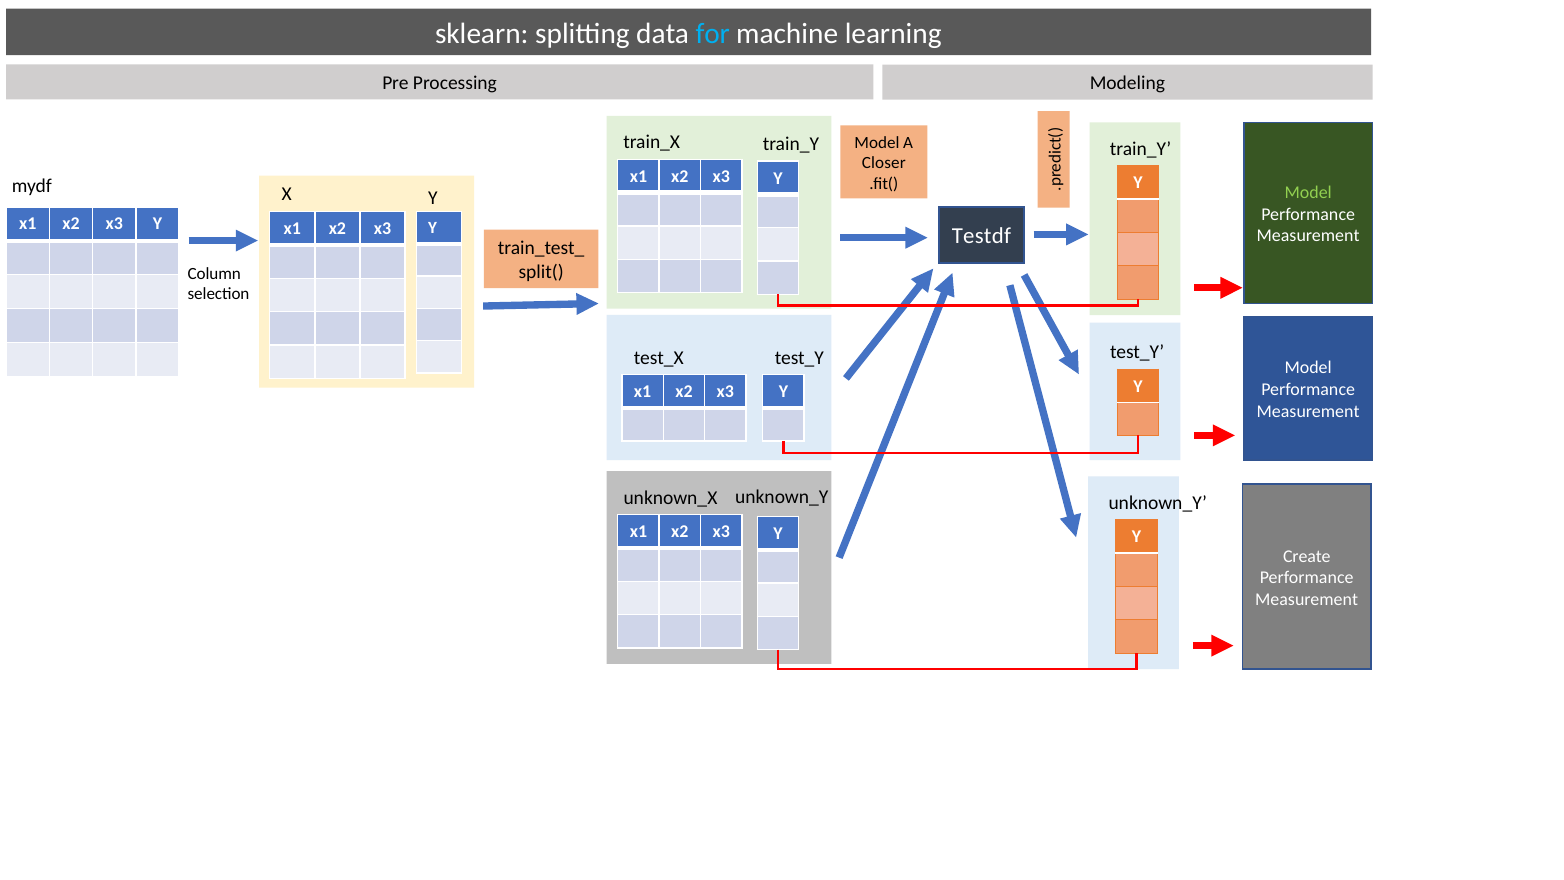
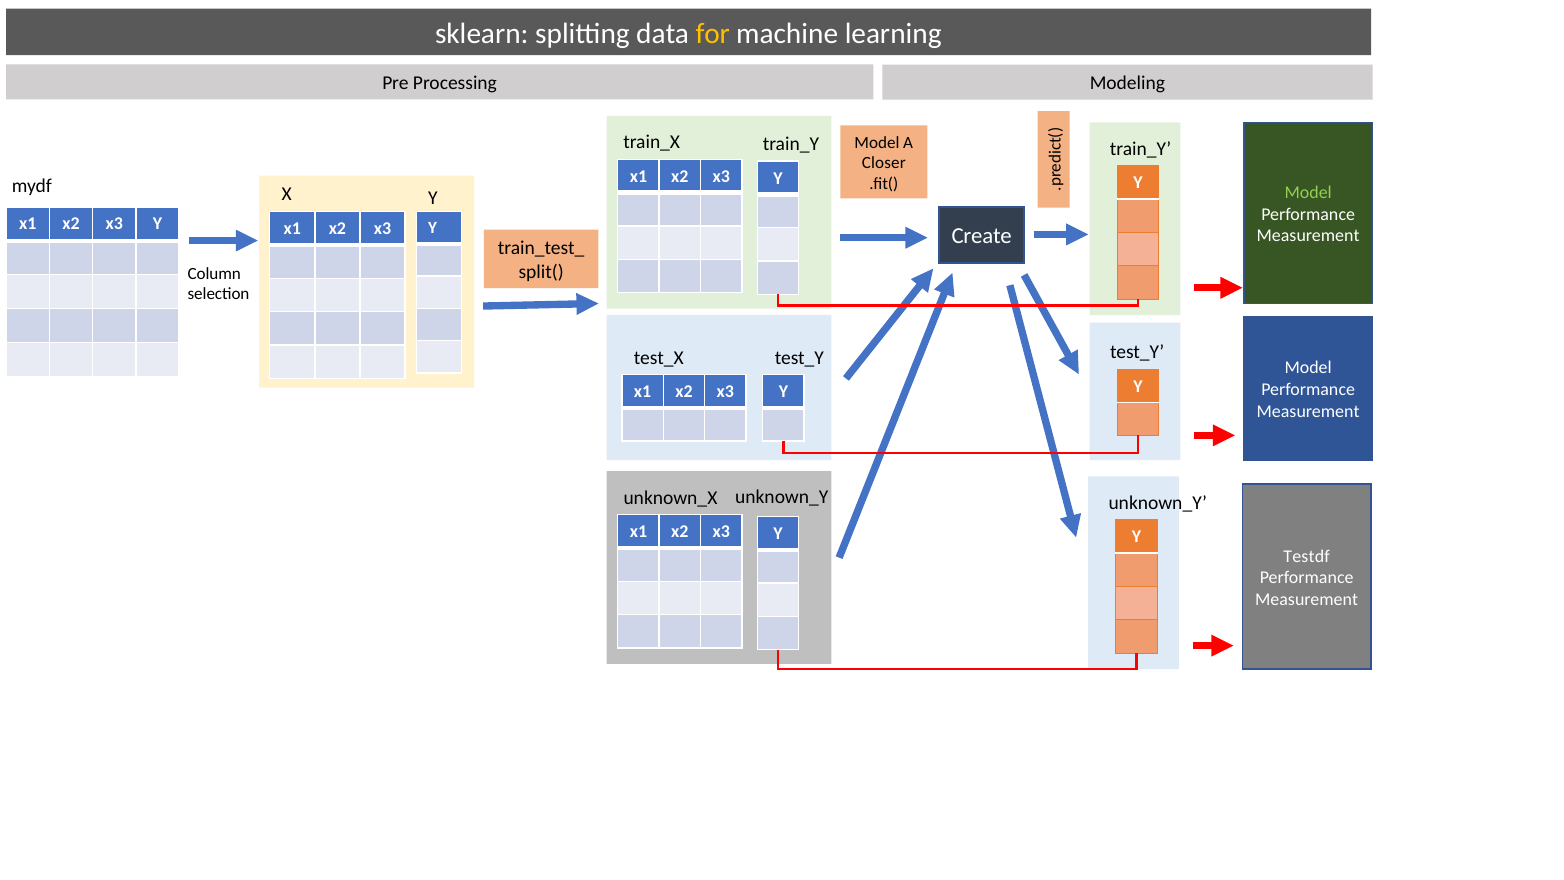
for colour: light blue -> yellow
Testdf: Testdf -> Create
Create: Create -> Testdf
